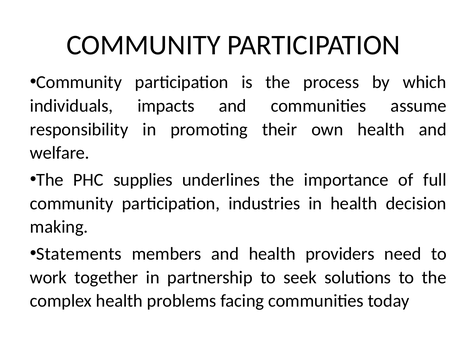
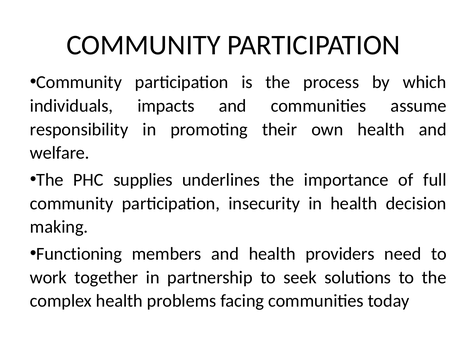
industries: industries -> insecurity
Statements: Statements -> Functioning
